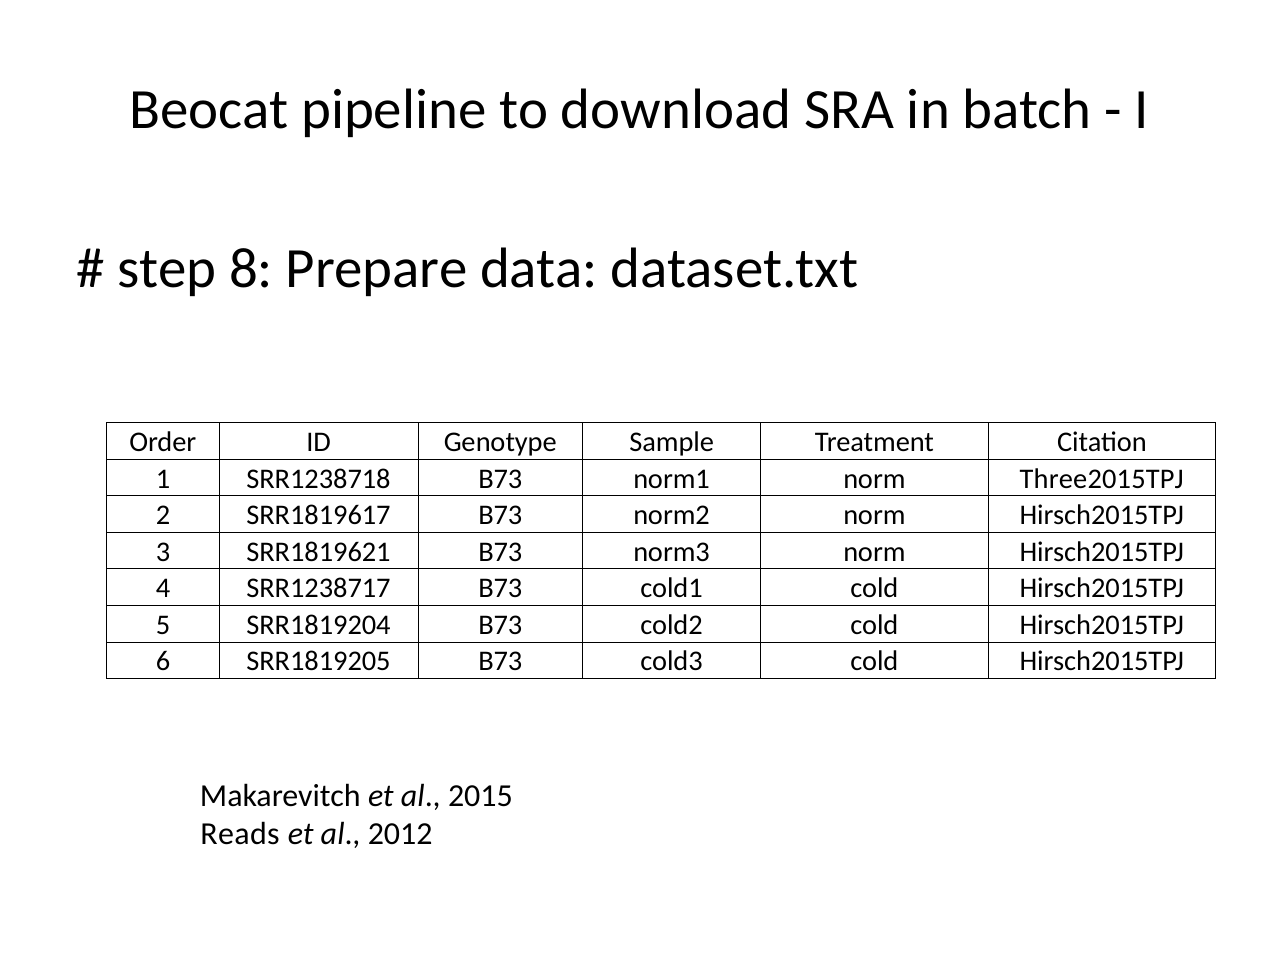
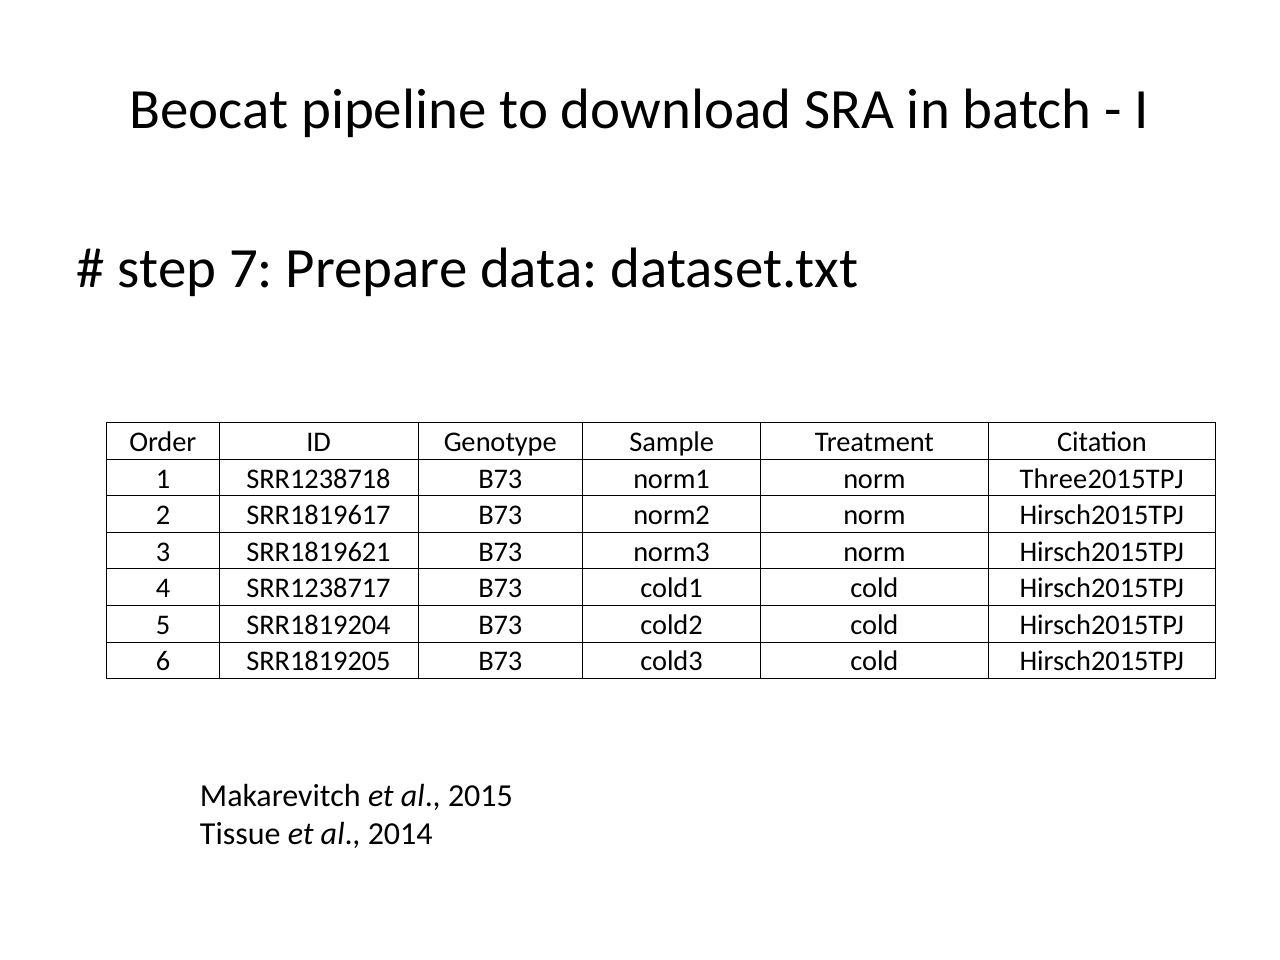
8: 8 -> 7
Reads: Reads -> Tissue
2012: 2012 -> 2014
